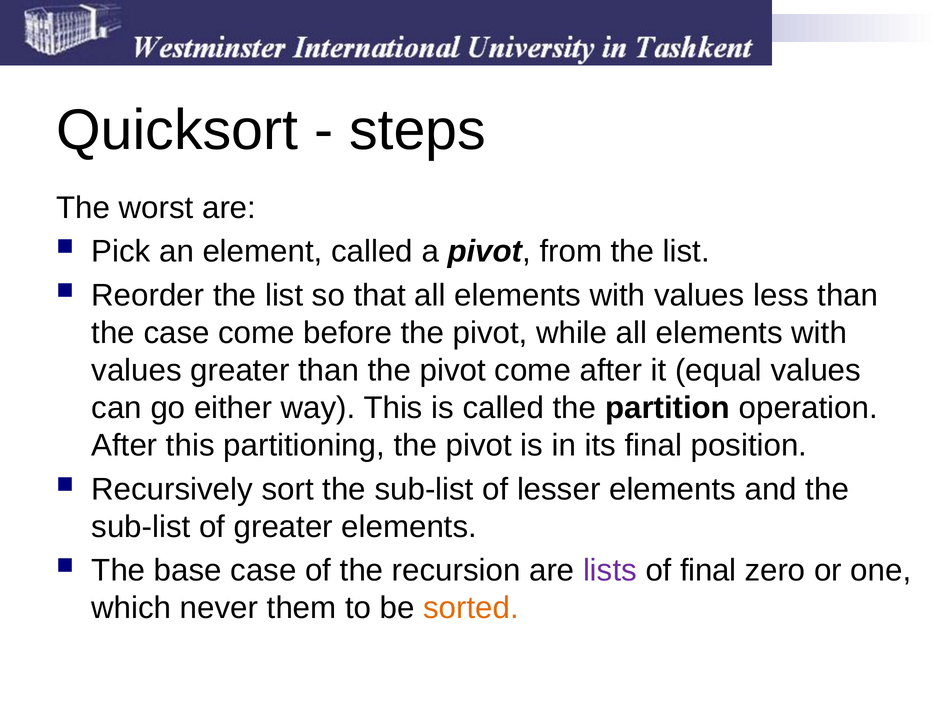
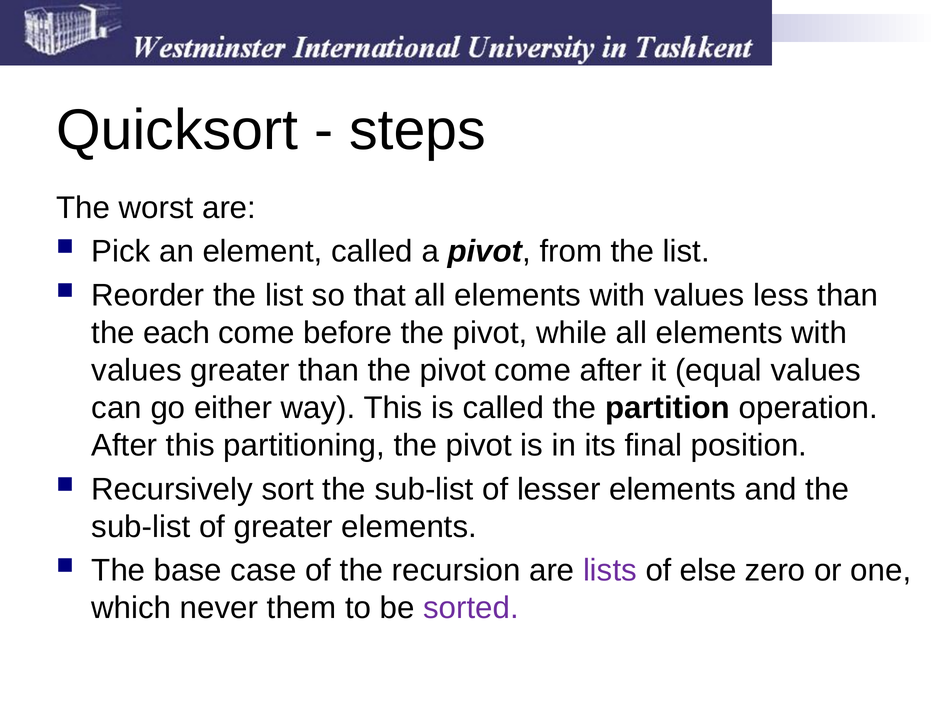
the case: case -> each
of final: final -> else
sorted colour: orange -> purple
